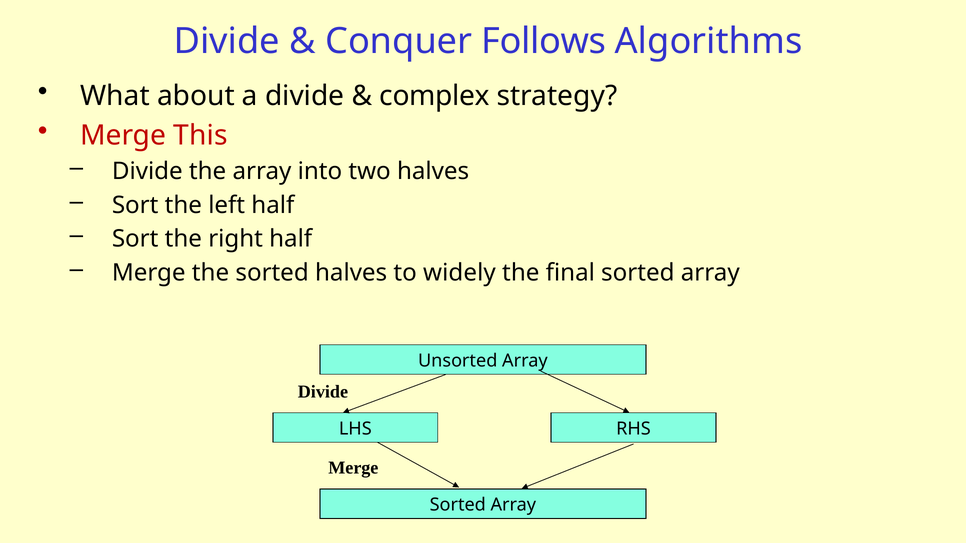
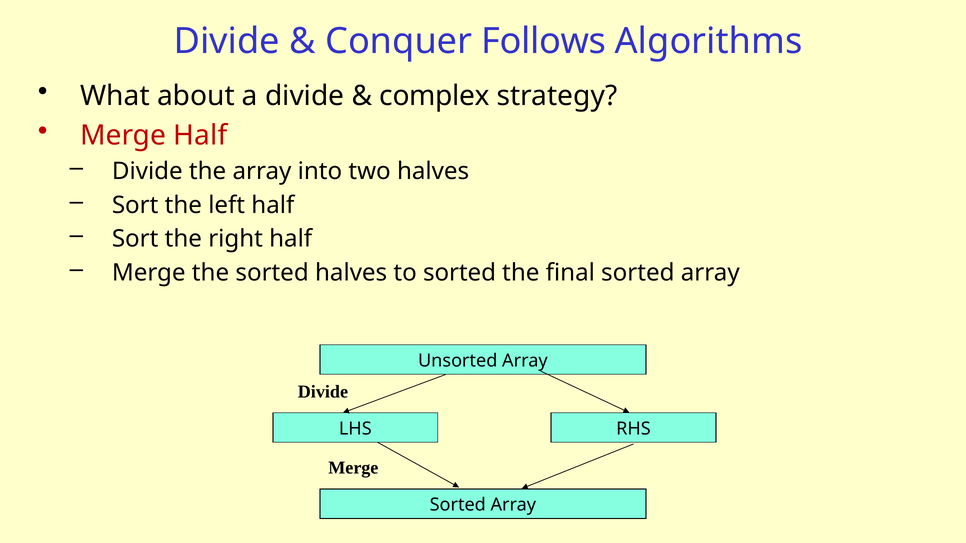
Merge This: This -> Half
to widely: widely -> sorted
